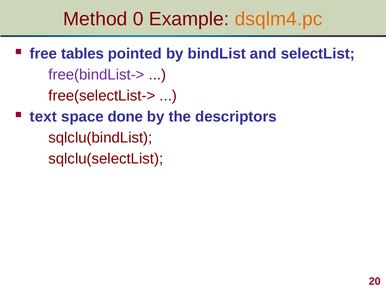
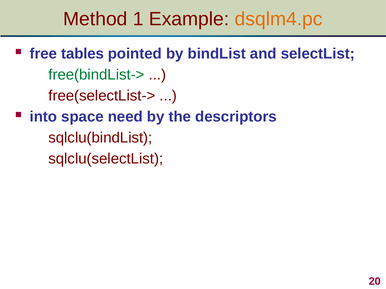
0: 0 -> 1
free(bindList-> colour: purple -> green
text: text -> into
done: done -> need
